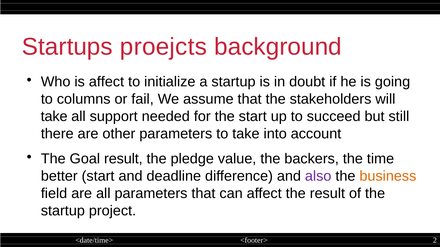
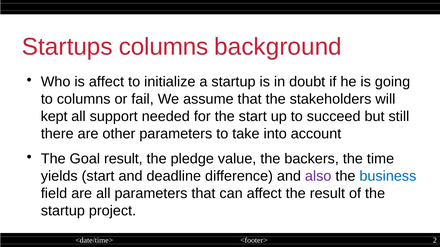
Startups proejcts: proejcts -> columns
take at (54, 117): take -> kept
better: better -> yields
business colour: orange -> blue
